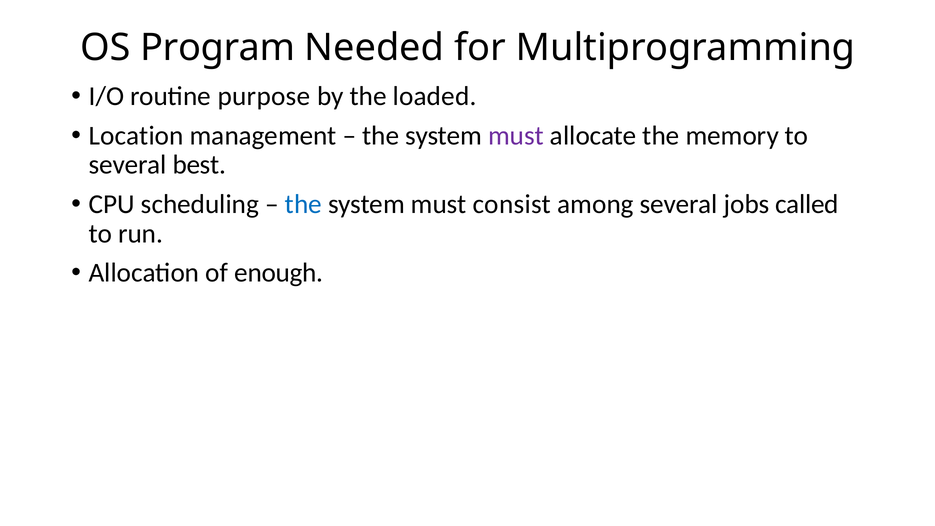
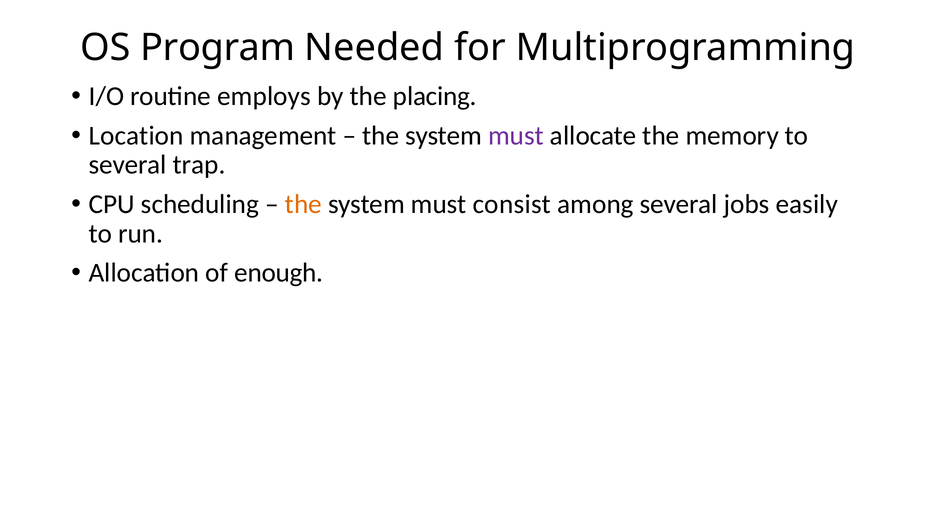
purpose: purpose -> employs
loaded: loaded -> placing
best: best -> trap
the at (303, 204) colour: blue -> orange
called: called -> easily
